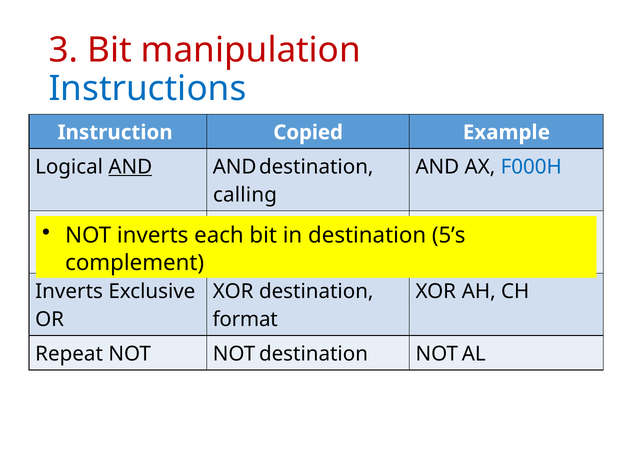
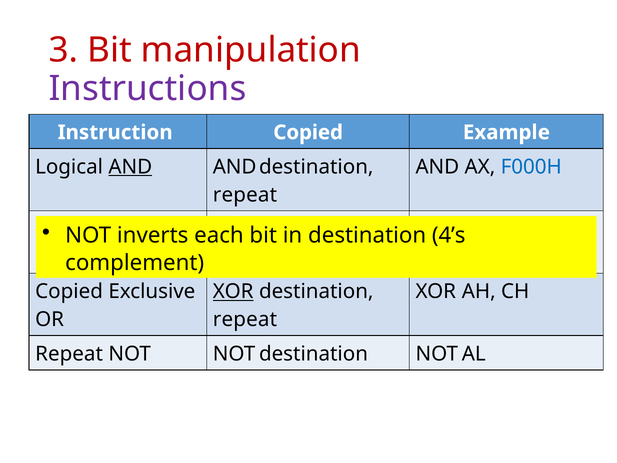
Instructions colour: blue -> purple
calling at (245, 195): calling -> repeat
5’s: 5’s -> 4’s
Inverts at (69, 291): Inverts -> Copied
XOR at (233, 291) underline: none -> present
format at (245, 319): format -> repeat
